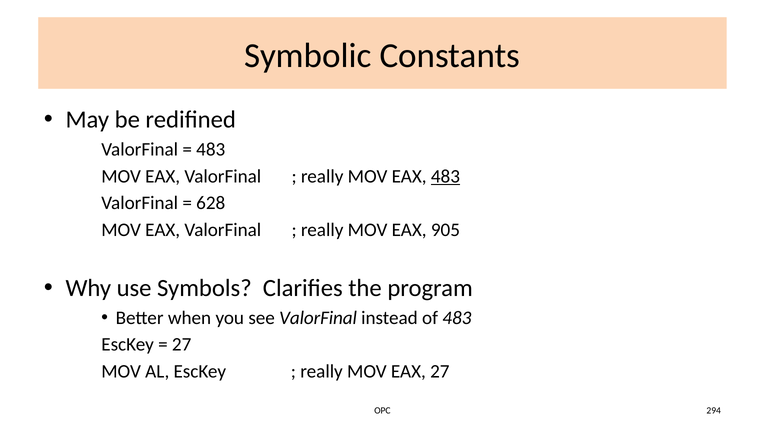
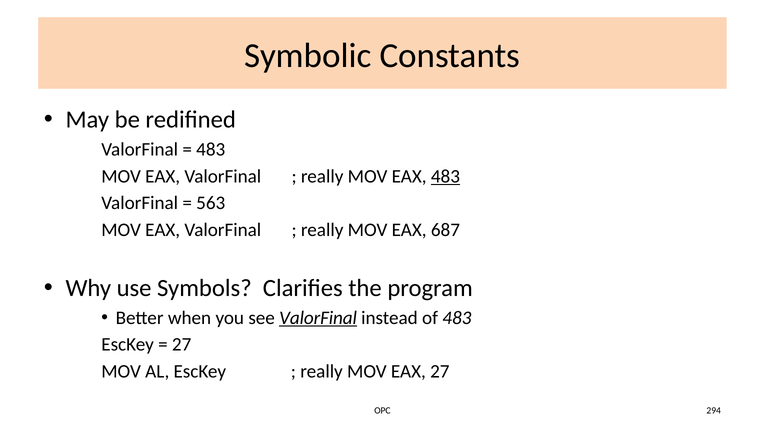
628: 628 -> 563
905: 905 -> 687
ValorFinal at (318, 318) underline: none -> present
